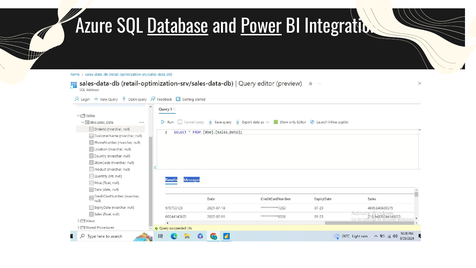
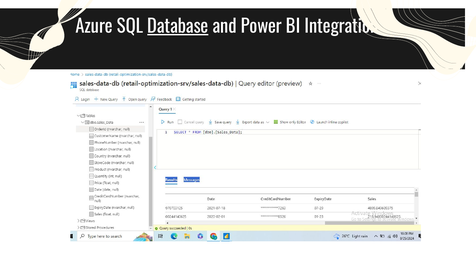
Power underline: present -> none
